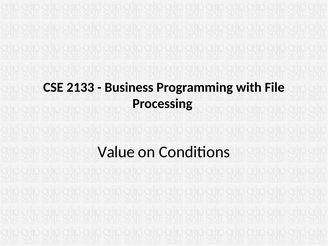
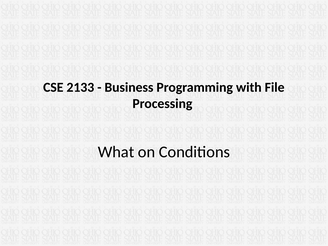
Value: Value -> What
